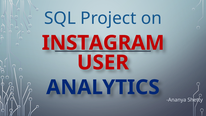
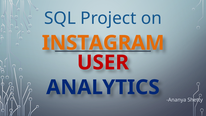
INSTAGRAM colour: red -> orange
